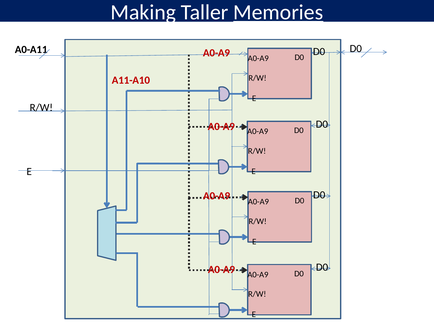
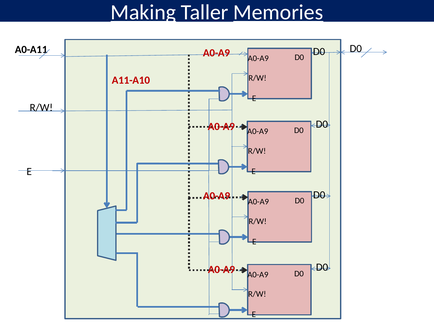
Making underline: none -> present
